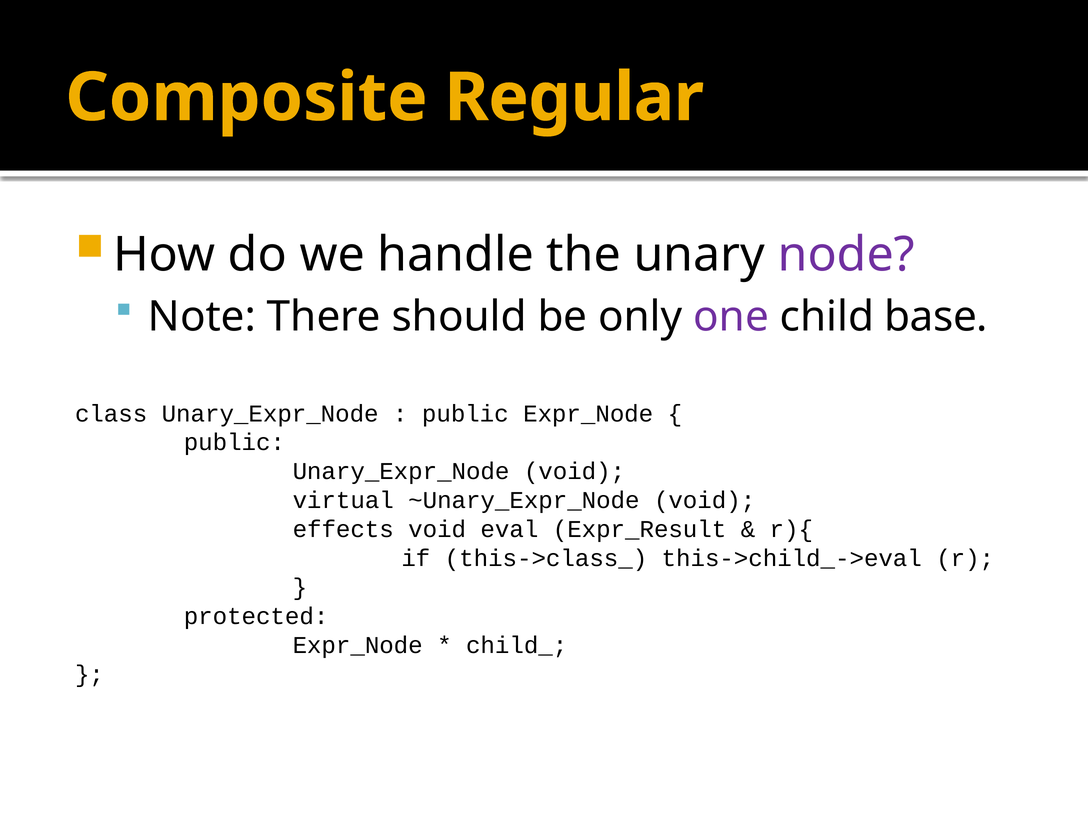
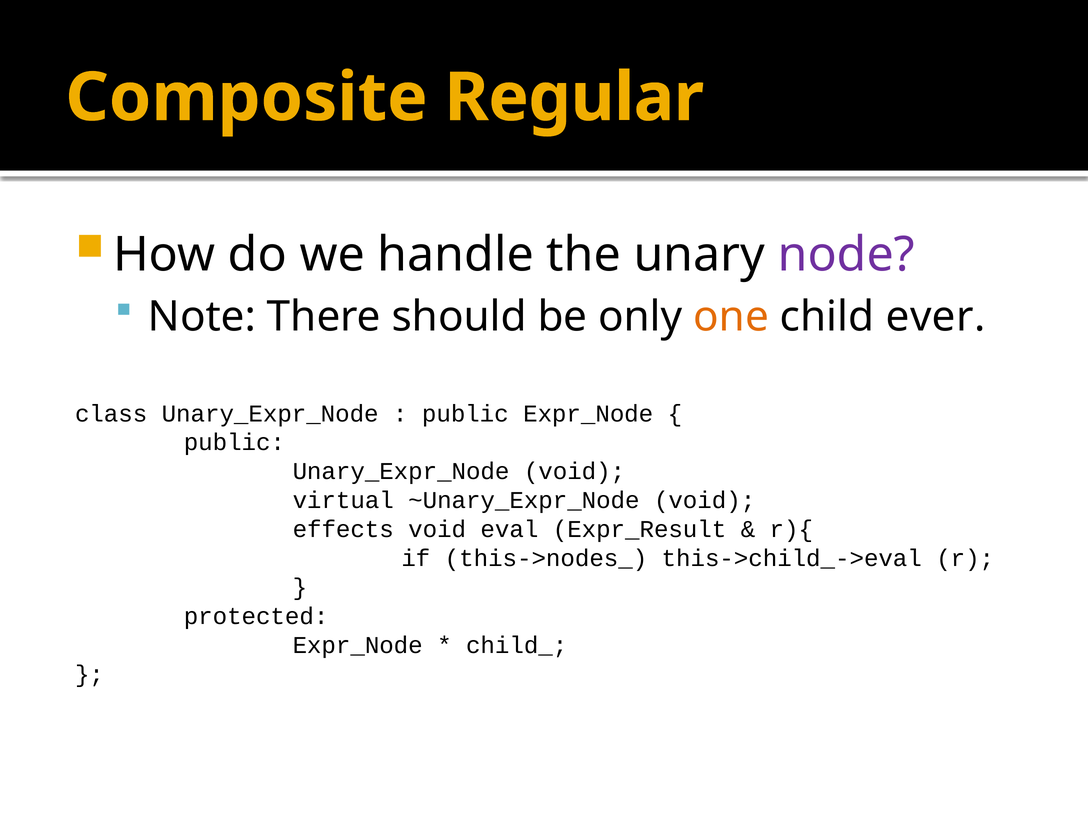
one colour: purple -> orange
base: base -> ever
this->class_: this->class_ -> this->nodes_
